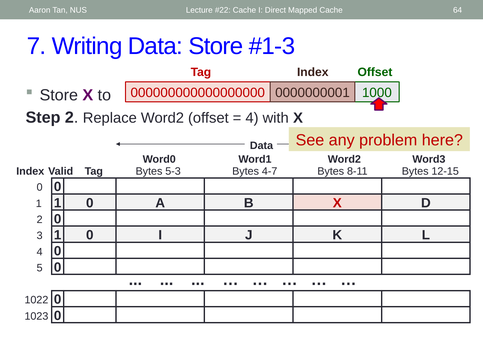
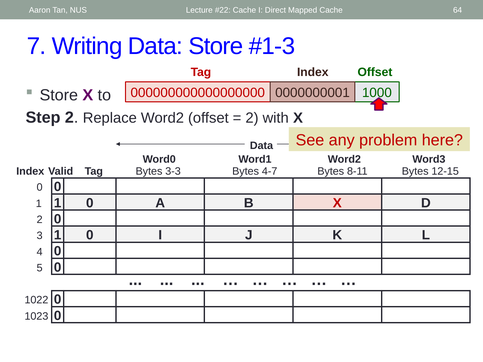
4 at (252, 118): 4 -> 2
5-3: 5-3 -> 3-3
